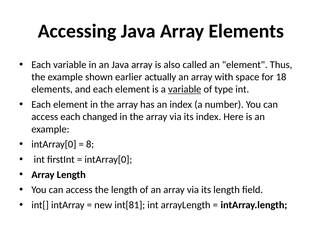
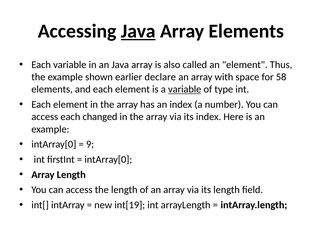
Java at (138, 31) underline: none -> present
actually: actually -> declare
18: 18 -> 58
8: 8 -> 9
int[81: int[81 -> int[19
